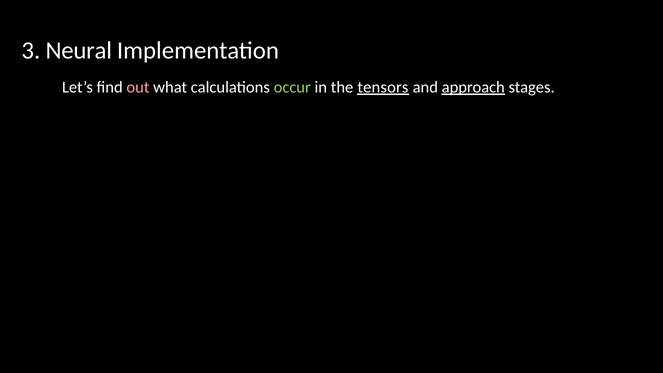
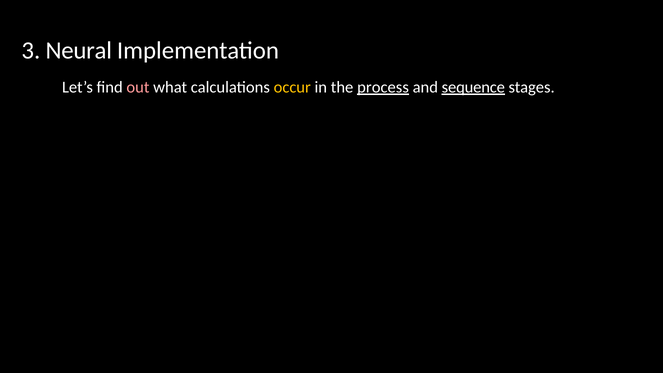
occur colour: light green -> yellow
tensors: tensors -> process
approach: approach -> sequence
